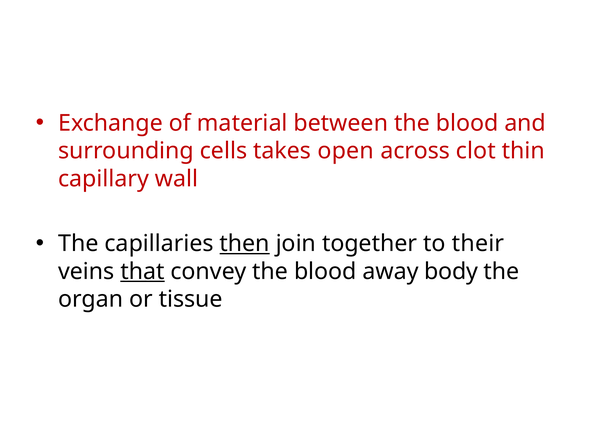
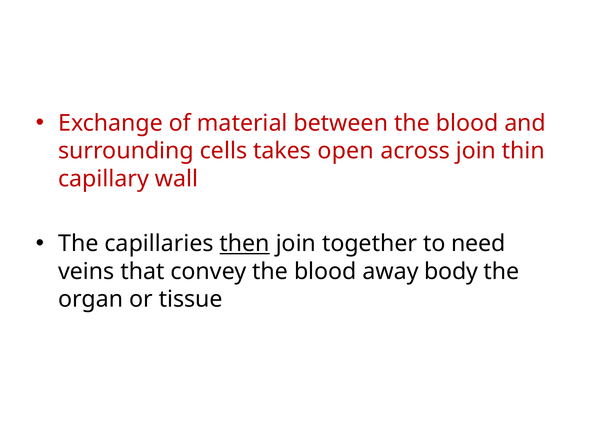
across clot: clot -> join
their: their -> need
that underline: present -> none
